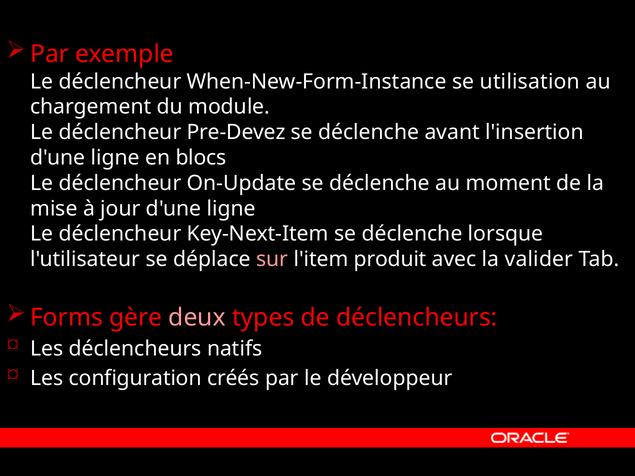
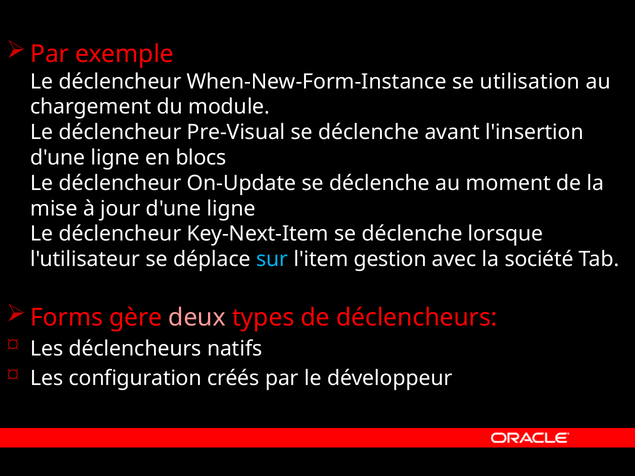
Pre-Devez: Pre-Devez -> Pre-Visual
sur colour: pink -> light blue
produit: produit -> gestion
valider: valider -> société
